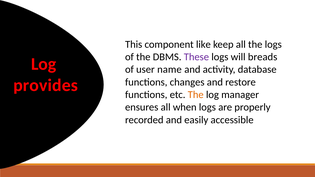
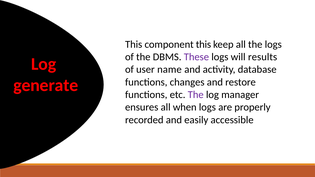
component like: like -> this
breads: breads -> results
provides: provides -> generate
The at (196, 95) colour: orange -> purple
